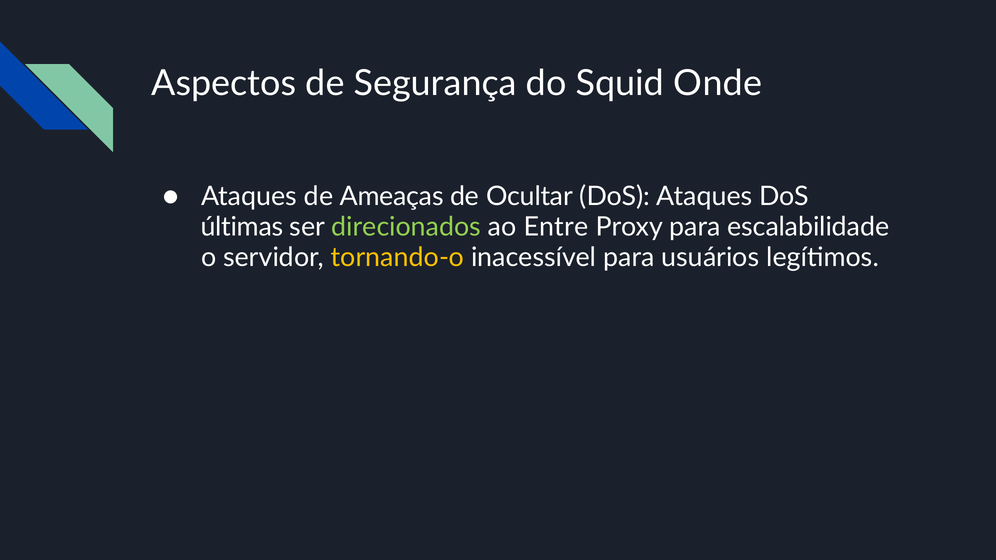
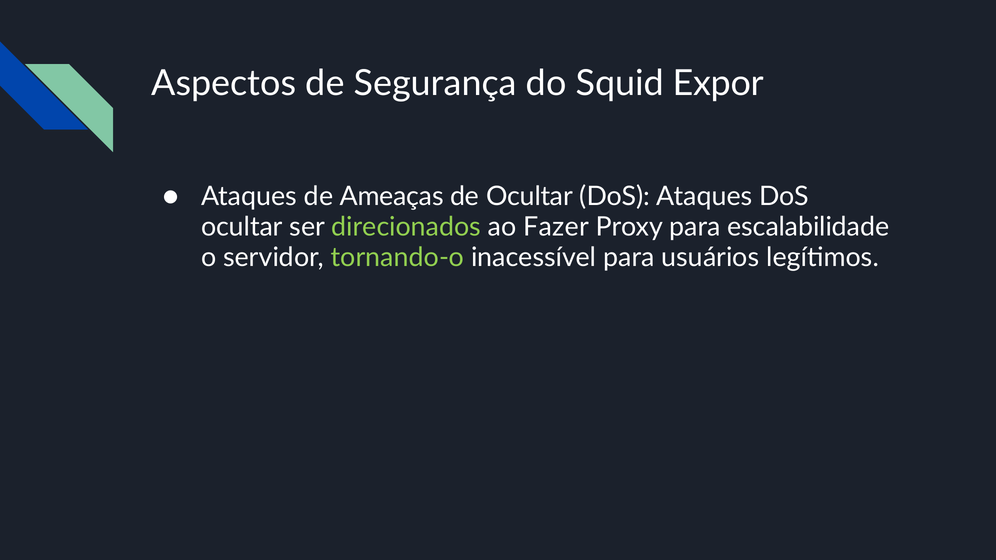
Onde: Onde -> Expor
últimas at (242, 227): últimas -> ocultar
Entre: Entre -> Fazer
tornando-o colour: yellow -> light green
